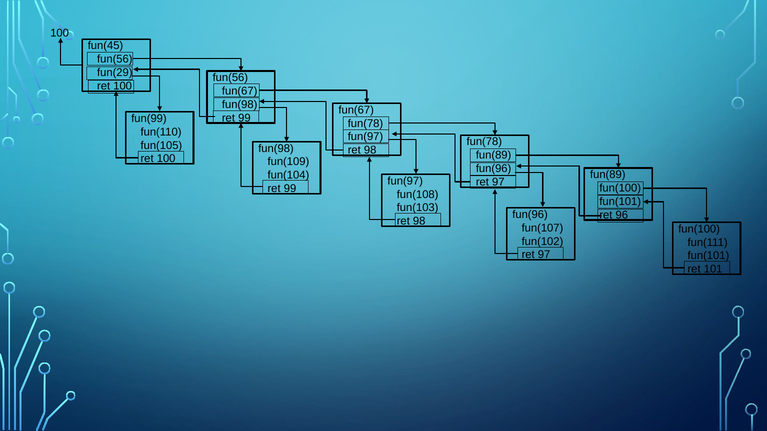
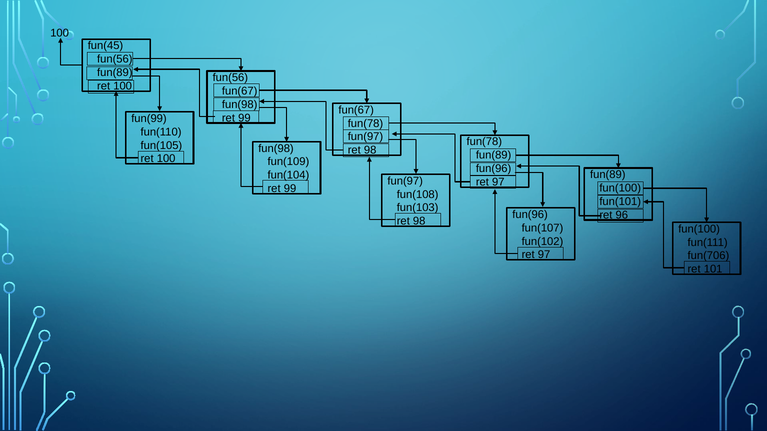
fun(29 at (115, 73): fun(29 -> fun(89
fun(101 at (708, 256): fun(101 -> fun(706
